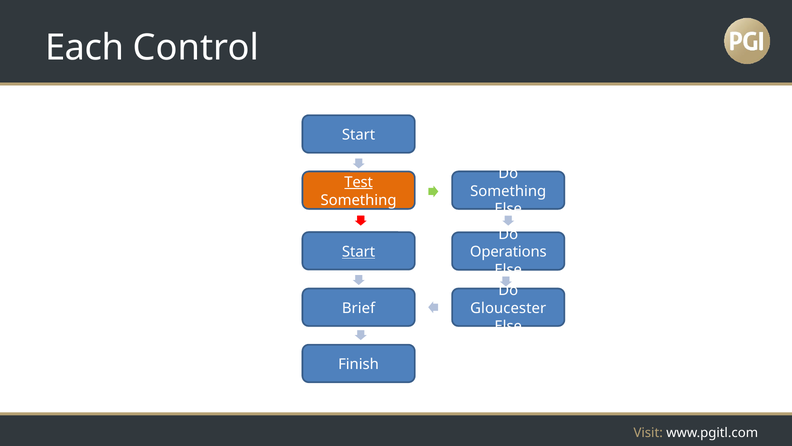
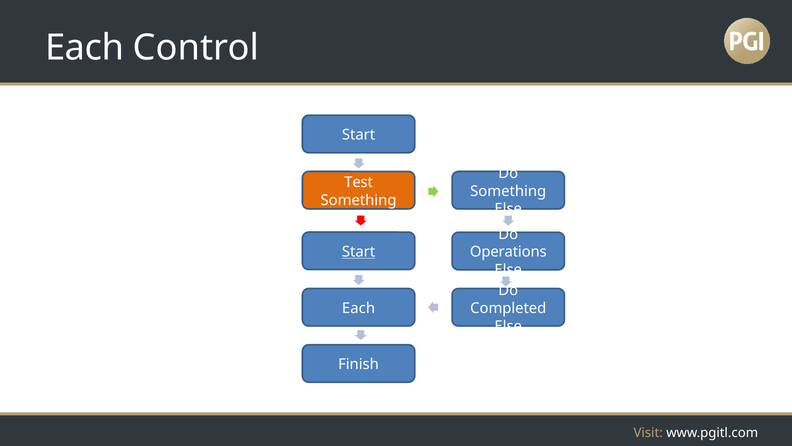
Test underline: present -> none
Brief at (359, 308): Brief -> Each
Gloucester: Gloucester -> Completed
